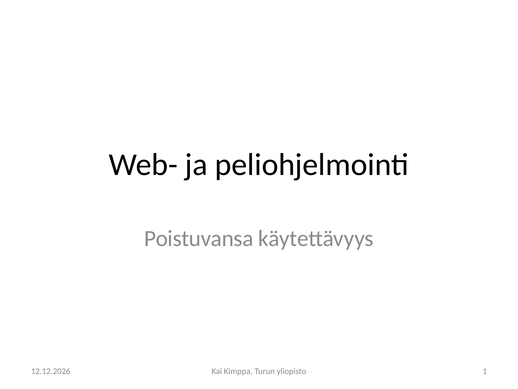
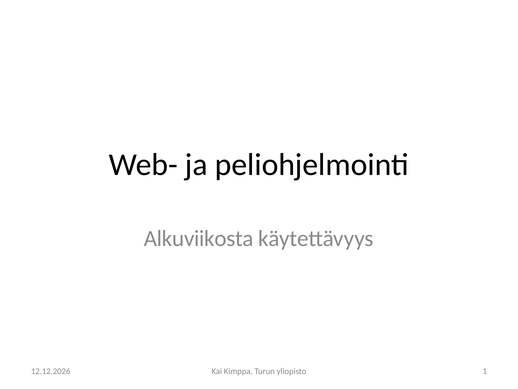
Poistuvansa: Poistuvansa -> Alkuviikosta
